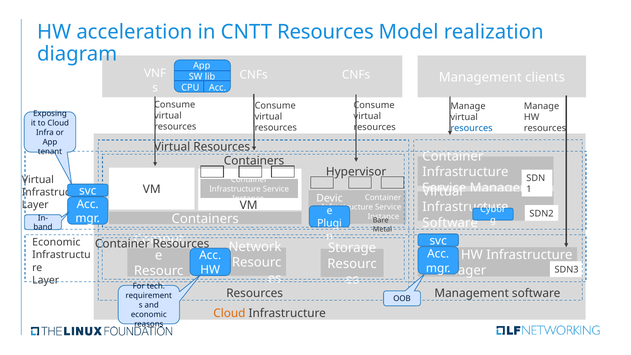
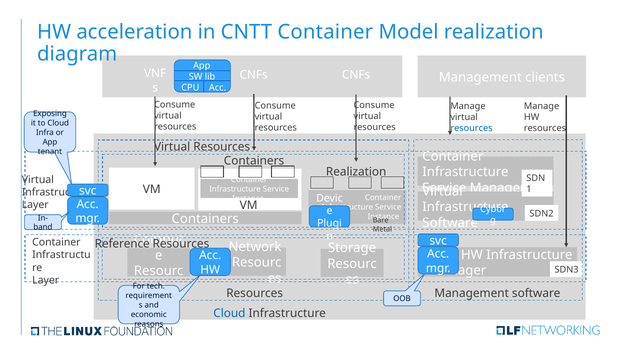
CNTT Resources: Resources -> Container
Hypervisor at (356, 172): Hypervisor -> Realization
Economic at (56, 242): Economic -> Container
Container at (122, 244): Container -> Reference
Cloud at (229, 313) colour: orange -> blue
